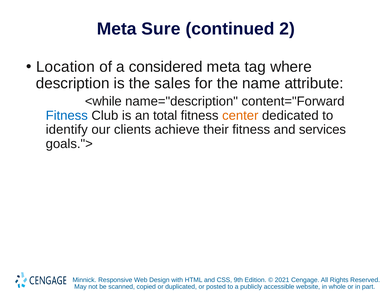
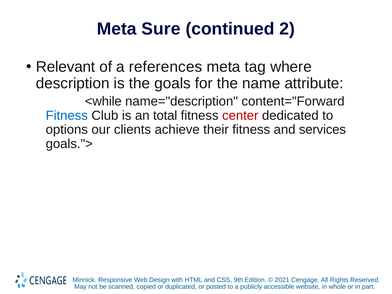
Location: Location -> Relevant
considered: considered -> references
sales: sales -> goals
center colour: orange -> red
identify: identify -> options
